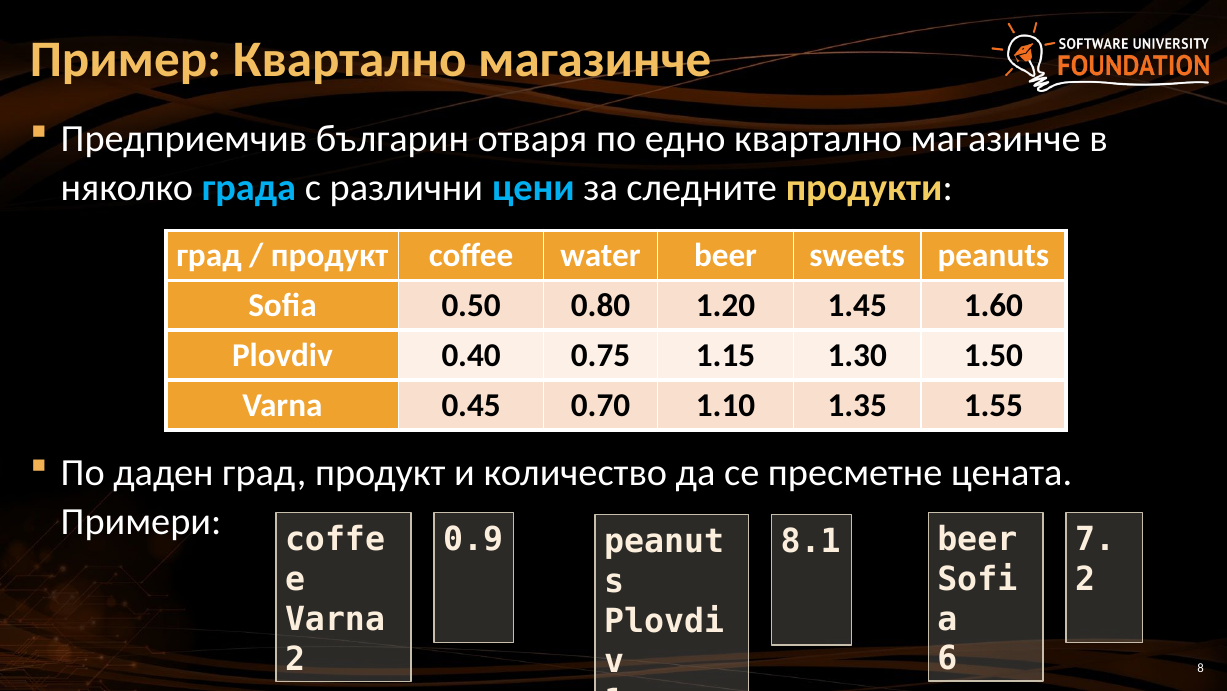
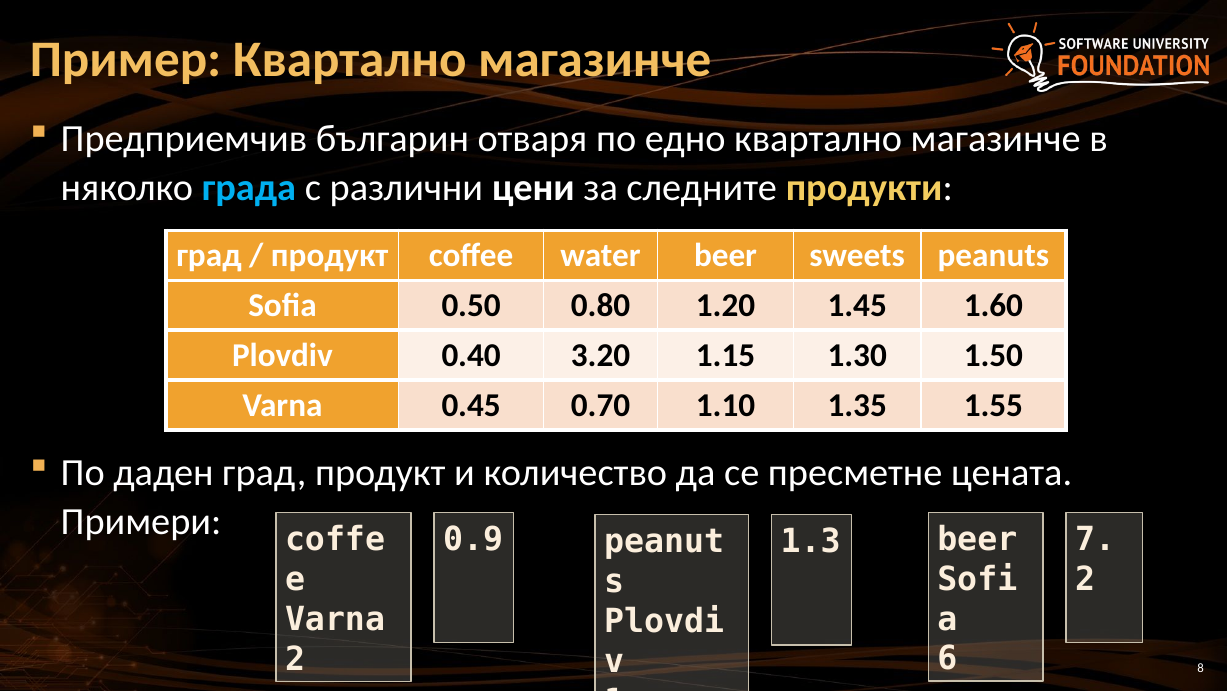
цени colour: light blue -> white
0.75: 0.75 -> 3.20
8.1: 8.1 -> 1.3
